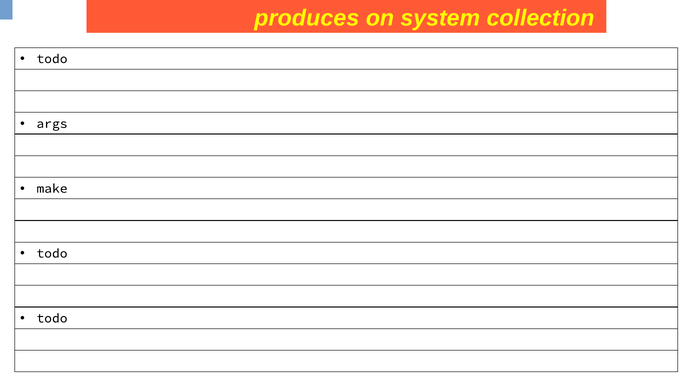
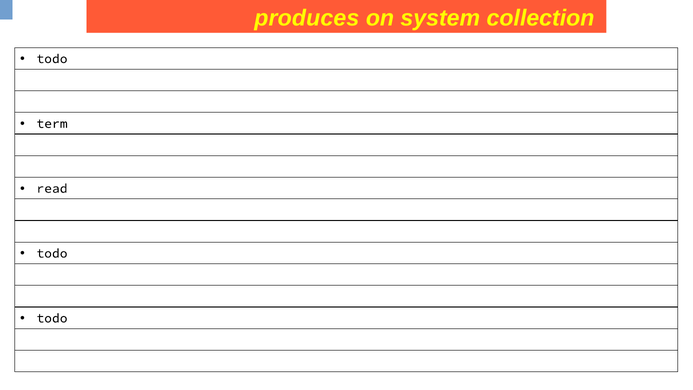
args: args -> term
make: make -> read
